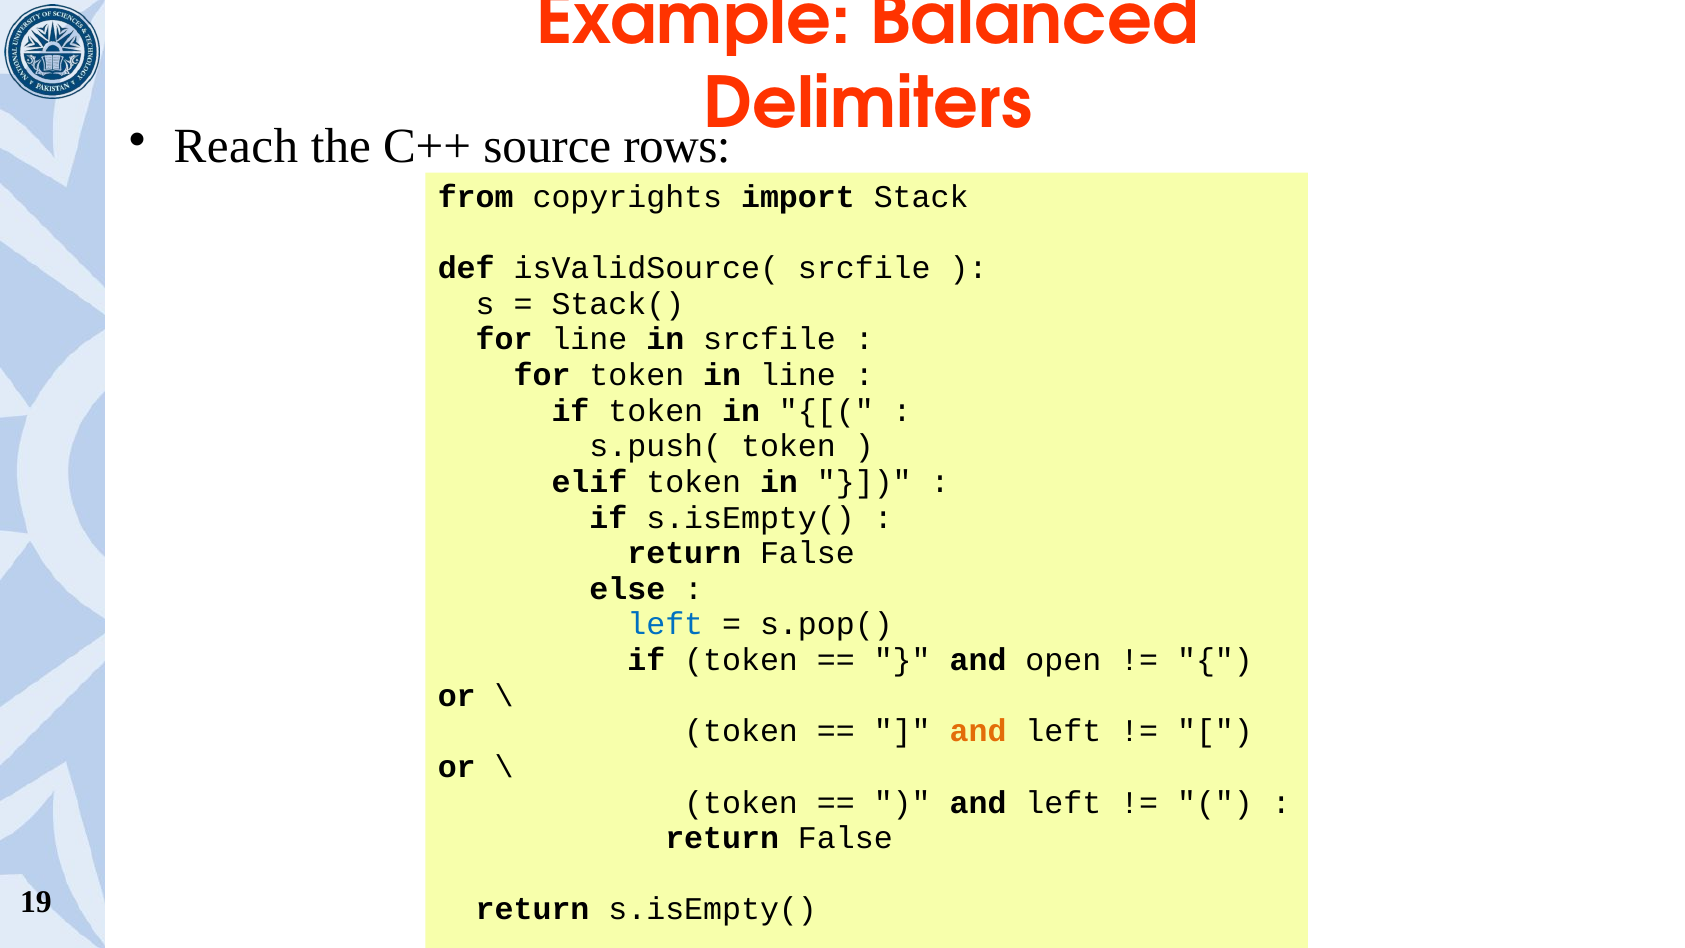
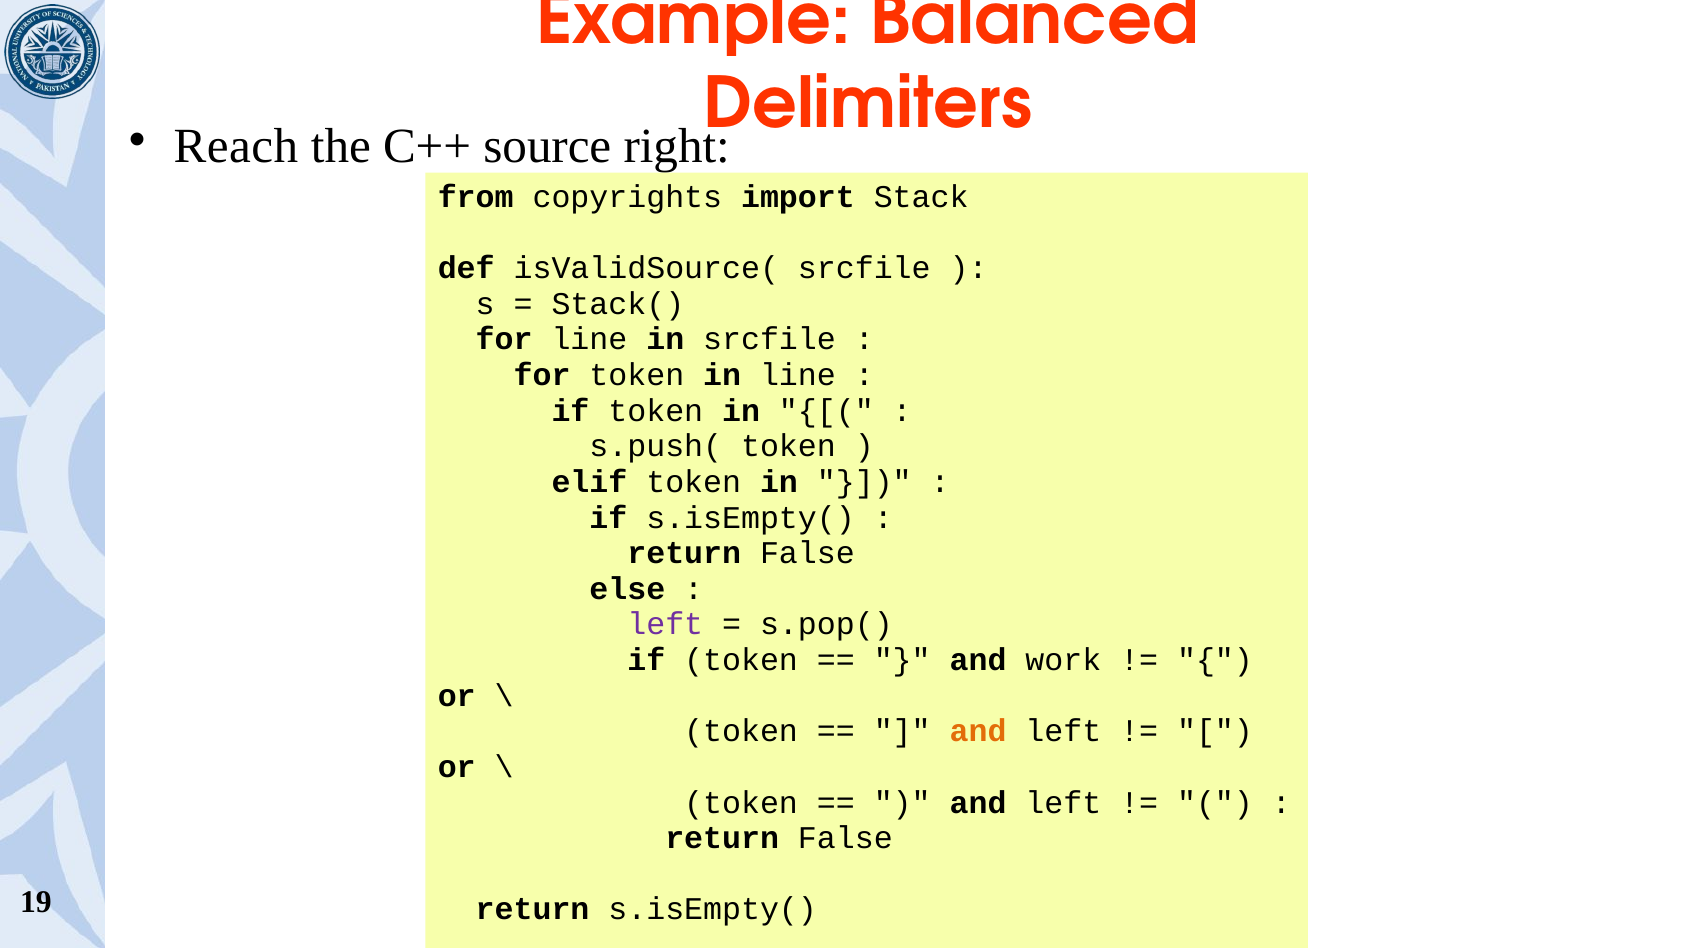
rows: rows -> right
left at (665, 624) colour: blue -> purple
open: open -> work
